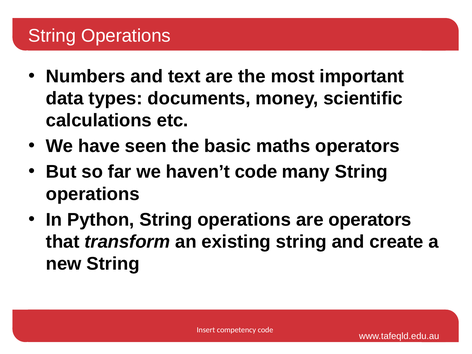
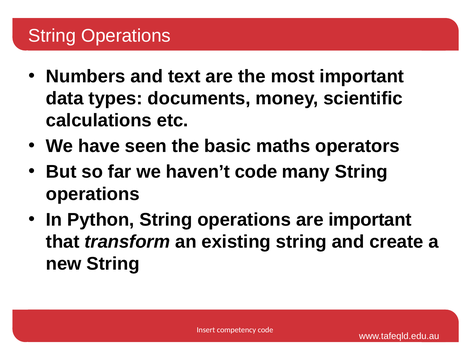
are operators: operators -> important
